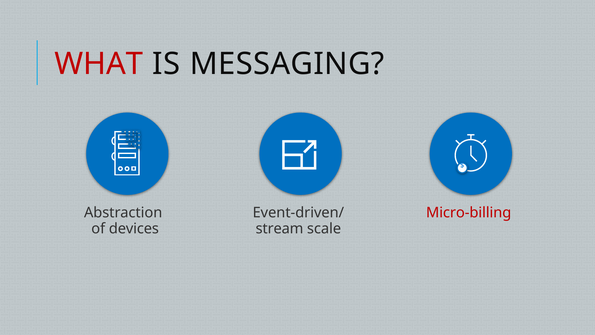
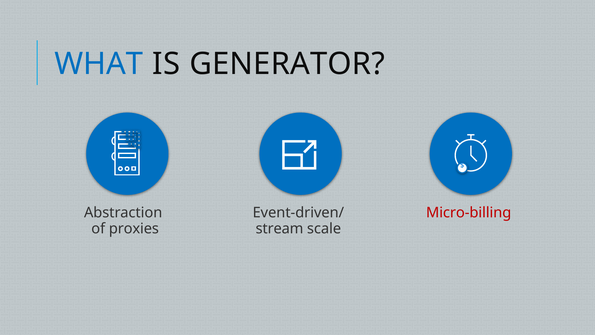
WHAT colour: red -> blue
MESSAGING: MESSAGING -> GENERATOR
devices: devices -> proxies
